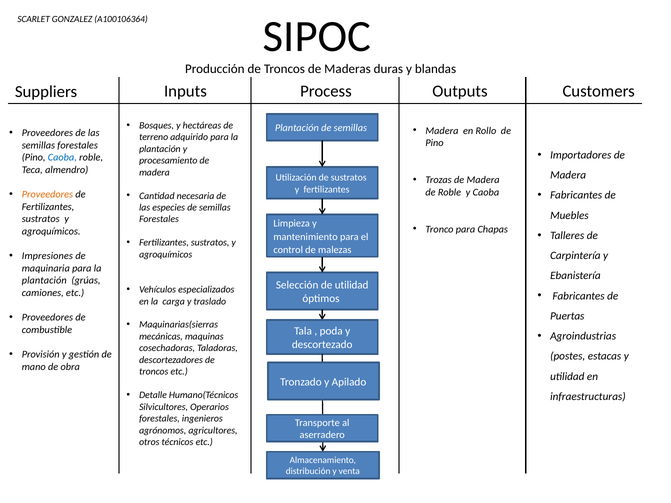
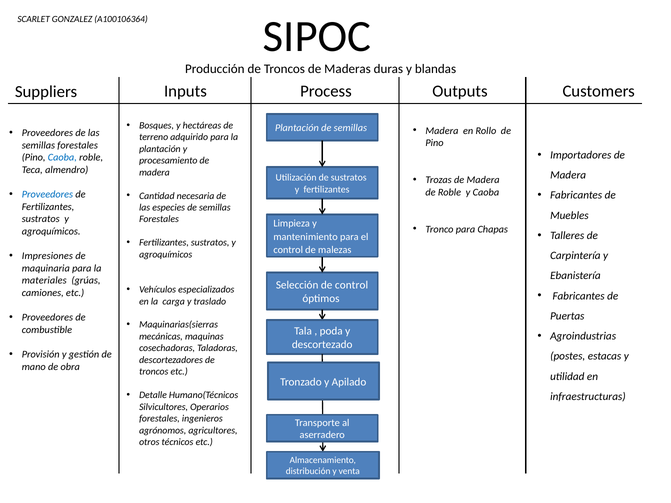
Proveedores at (47, 194) colour: orange -> blue
plantación at (44, 281): plantación -> materiales
de utilidad: utilidad -> control
